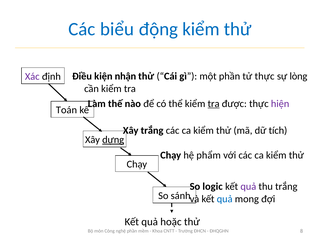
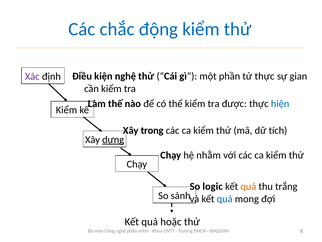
biểu: biểu -> chắc
kiện nhận: nhận -> nghệ
lòng: lòng -> gian
tra at (214, 103) underline: present -> none
hiện colour: purple -> blue
Toán at (66, 110): Toán -> Kiểm
Xây trắng: trắng -> trong
phẩm: phẩm -> nhằm
quả at (248, 186) colour: purple -> orange
